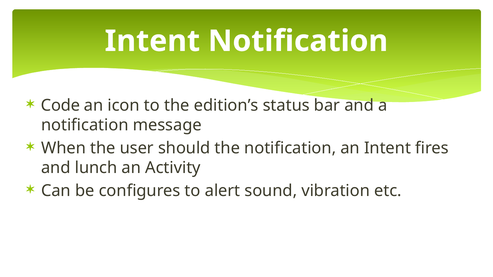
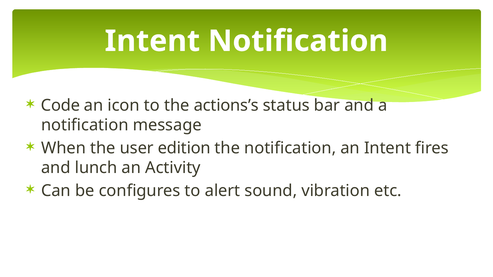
edition’s: edition’s -> actions’s
should: should -> edition
